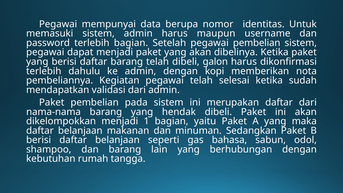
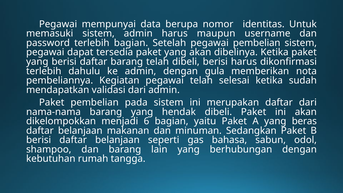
dapat menjadi: menjadi -> tersedia
dibeli galon: galon -> berisi
kopi: kopi -> gula
1: 1 -> 6
maka: maka -> beras
